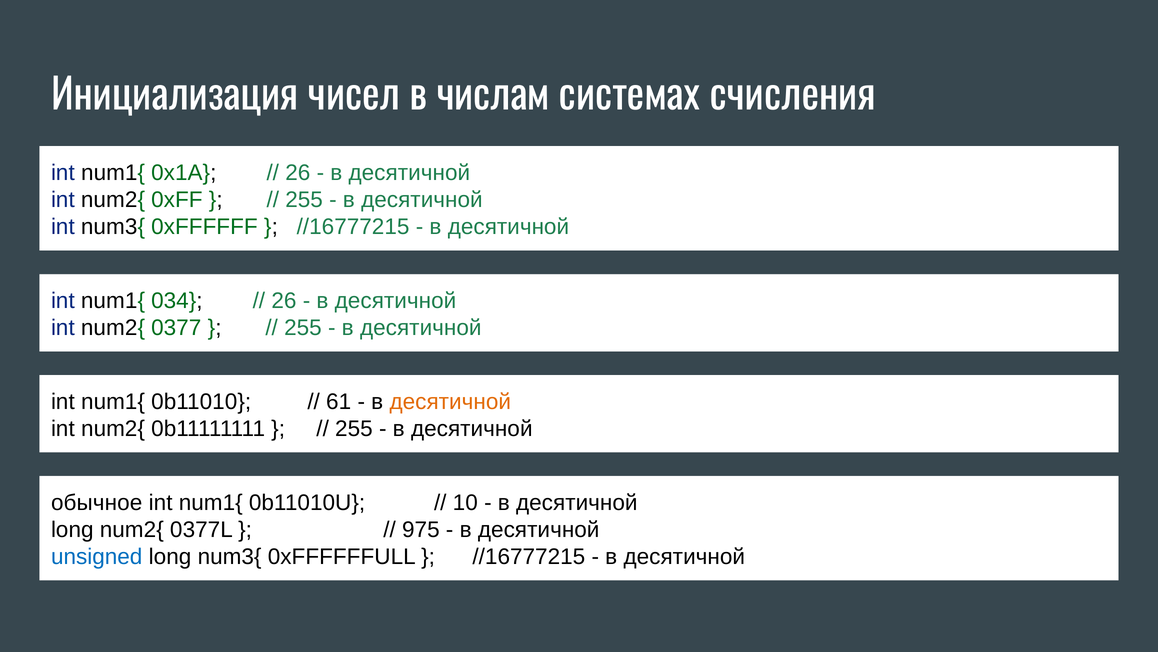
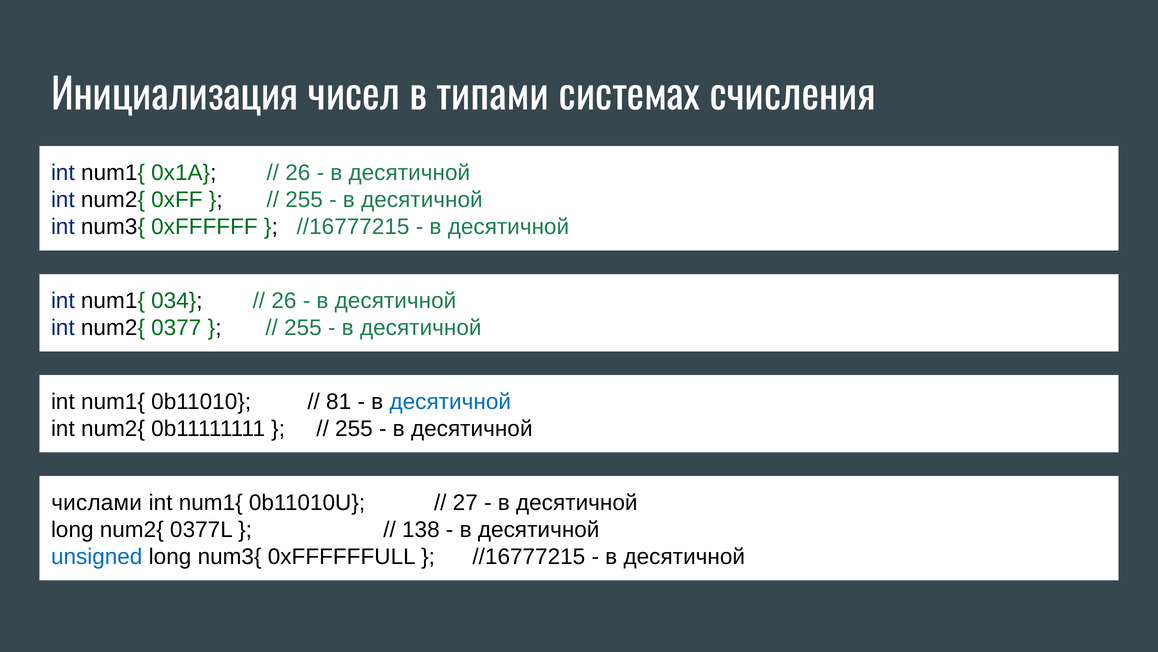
числам: числам -> типами
61: 61 -> 81
десятичной at (450, 401) colour: orange -> blue
обычное: обычное -> числами
10: 10 -> 27
975: 975 -> 138
